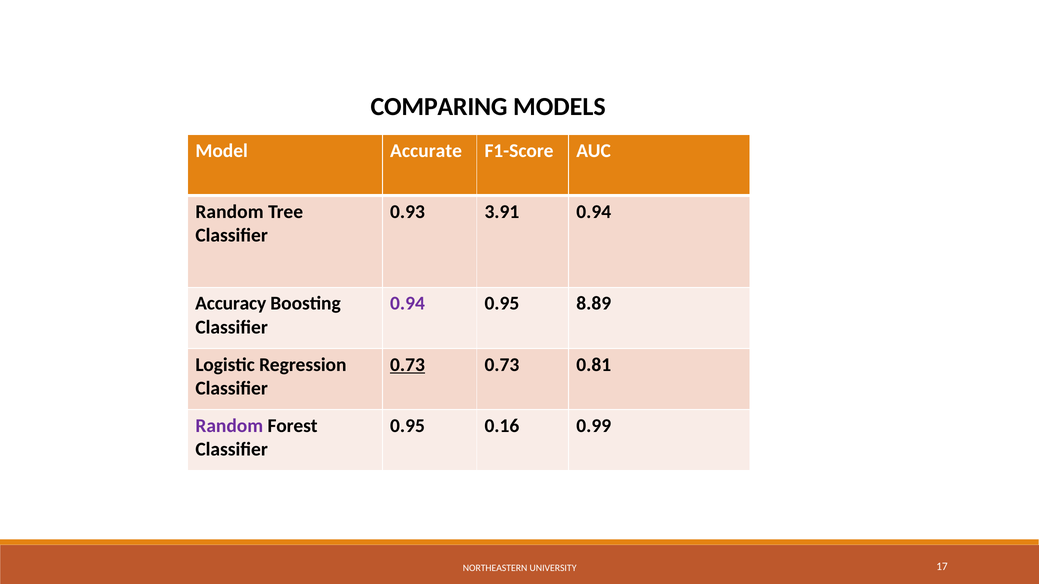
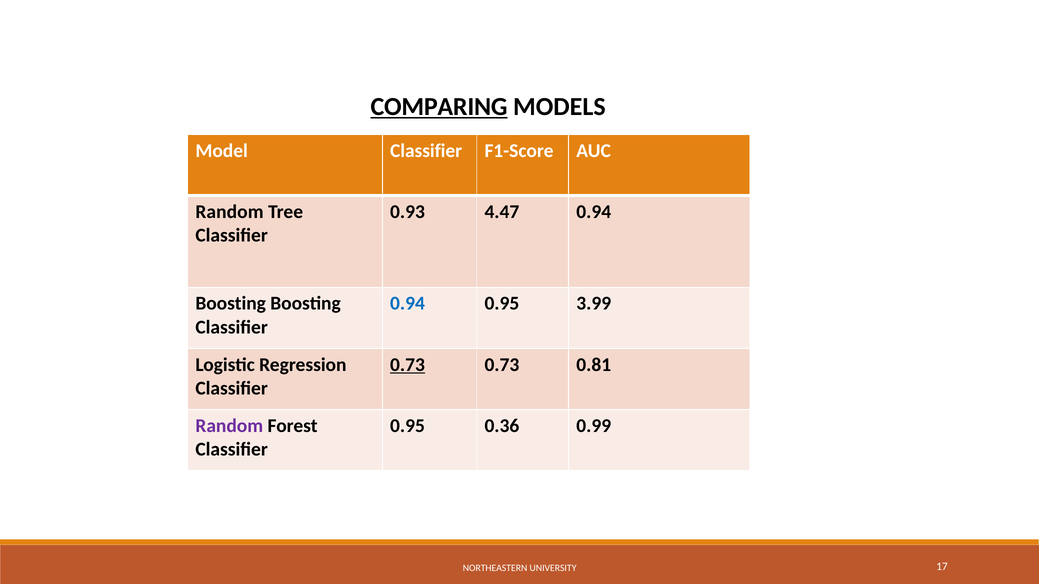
COMPARING underline: none -> present
Model Accurate: Accurate -> Classifier
3.91: 3.91 -> 4.47
Accuracy at (231, 304): Accuracy -> Boosting
0.94 at (407, 304) colour: purple -> blue
8.89: 8.89 -> 3.99
0.16: 0.16 -> 0.36
